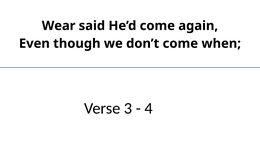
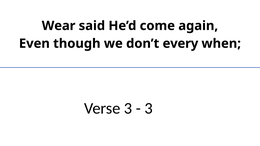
don’t come: come -> every
4 at (149, 108): 4 -> 3
